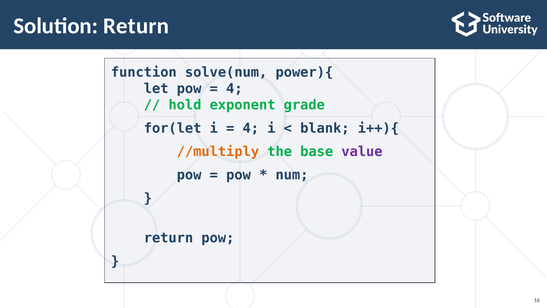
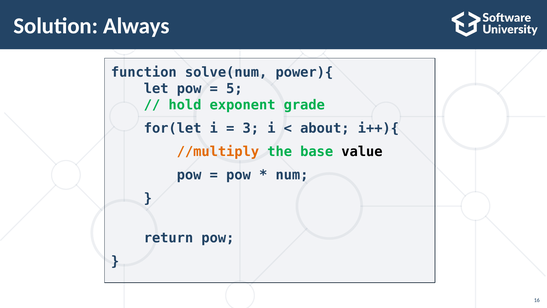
Solution Return: Return -> Always
4 at (234, 89): 4 -> 5
4 at (251, 128): 4 -> 3
blank: blank -> about
value colour: purple -> black
